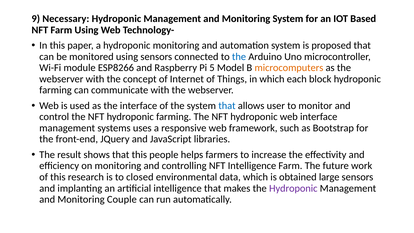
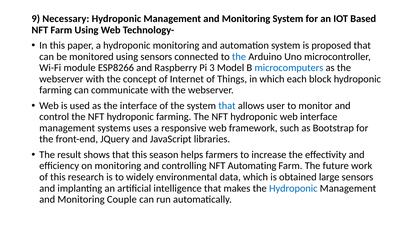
5: 5 -> 3
microcomputers colour: orange -> blue
people: people -> season
NFT Intelligence: Intelligence -> Automating
closed: closed -> widely
Hydroponic at (293, 188) colour: purple -> blue
